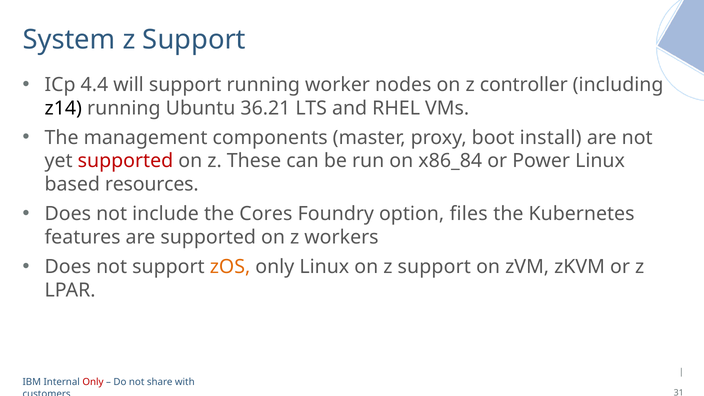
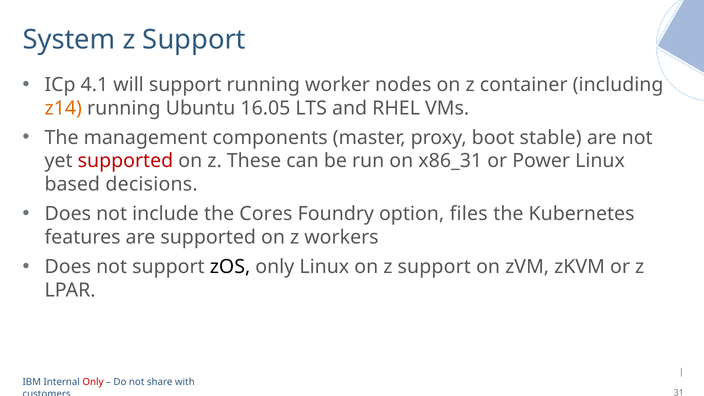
4.4: 4.4 -> 4.1
controller: controller -> container
z14 colour: black -> orange
36.21: 36.21 -> 16.05
install: install -> stable
x86_84: x86_84 -> x86_31
resources: resources -> decisions
zOS colour: orange -> black
